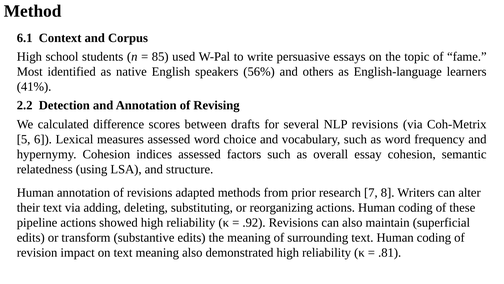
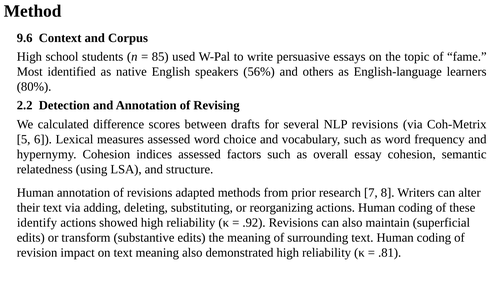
6.1: 6.1 -> 9.6
41%: 41% -> 80%
pipeline: pipeline -> identify
